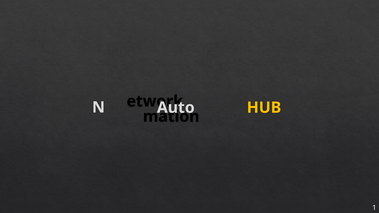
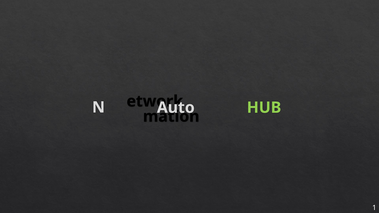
HUB colour: yellow -> light green
